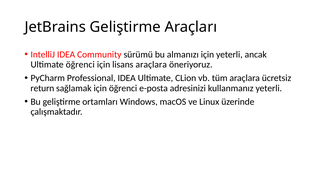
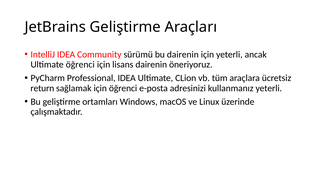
bu almanızı: almanızı -> dairenin
lisans araçlara: araçlara -> dairenin
